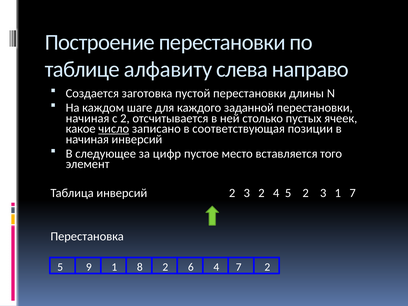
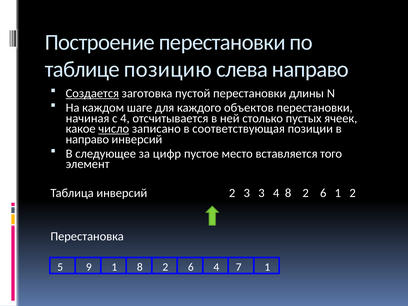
алфавиту: алфавиту -> позицию
Создается underline: none -> present
заданной: заданной -> объектов
с 2: 2 -> 4
начиная at (87, 139): начиная -> направо
3 2: 2 -> 3
5 at (288, 193): 5 -> 8
3 at (323, 193): 3 -> 6
7 at (353, 193): 7 -> 2
2 2: 2 -> 1
